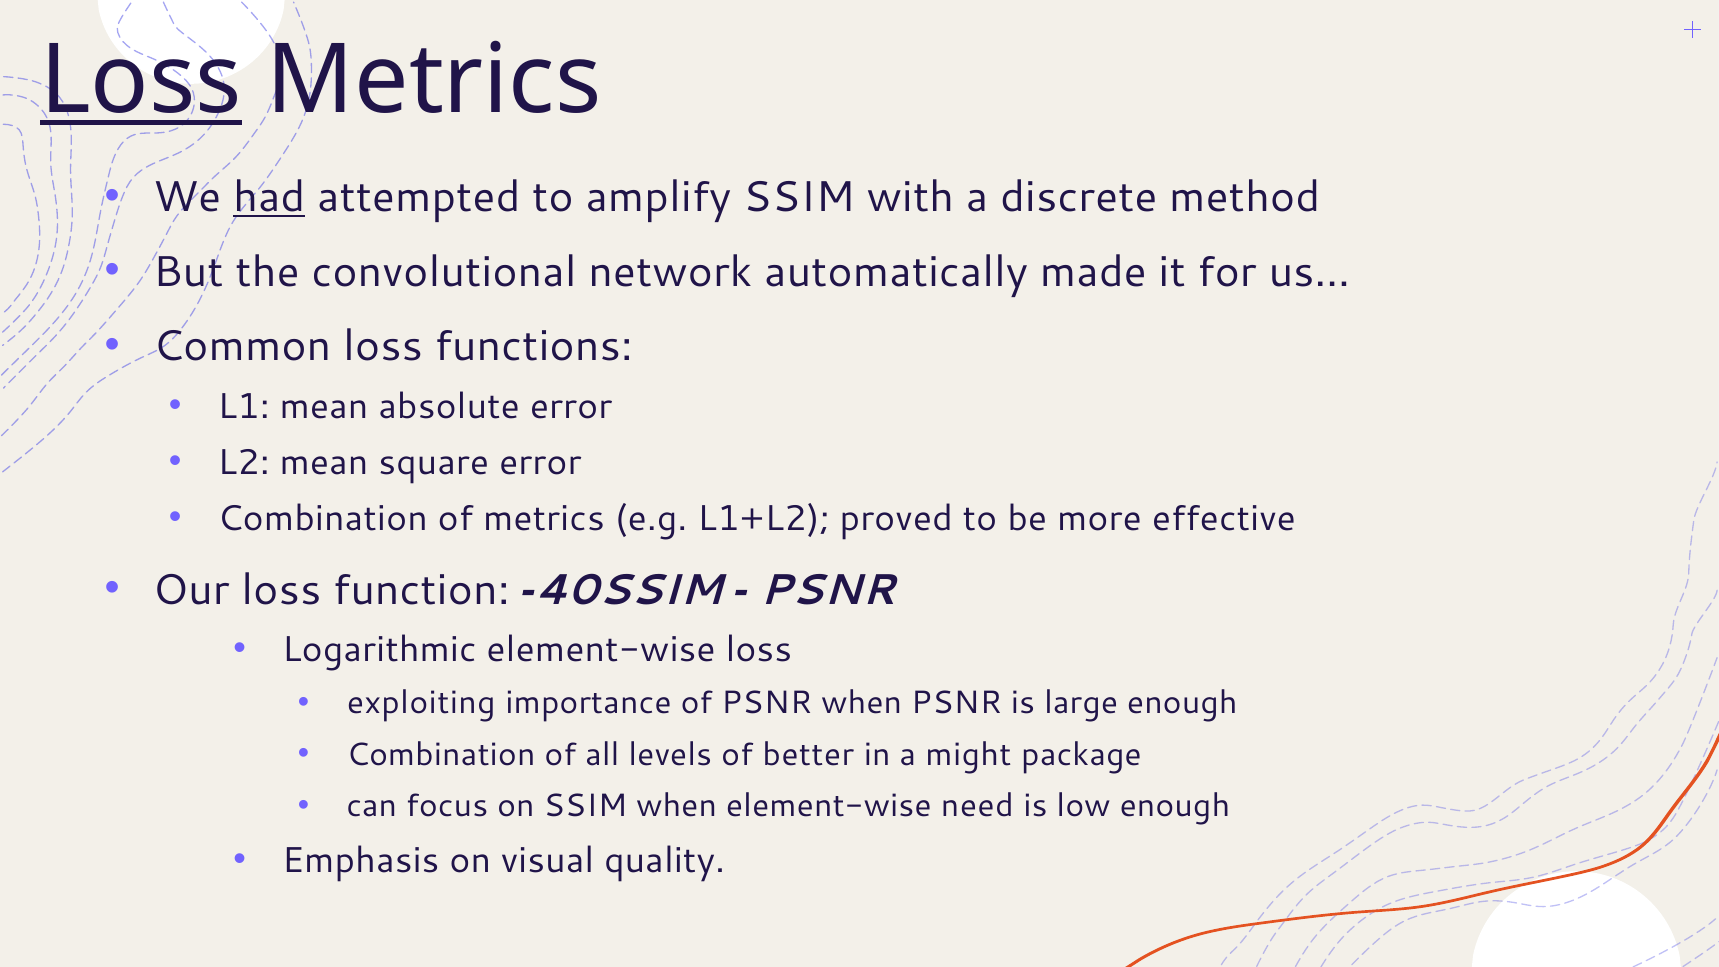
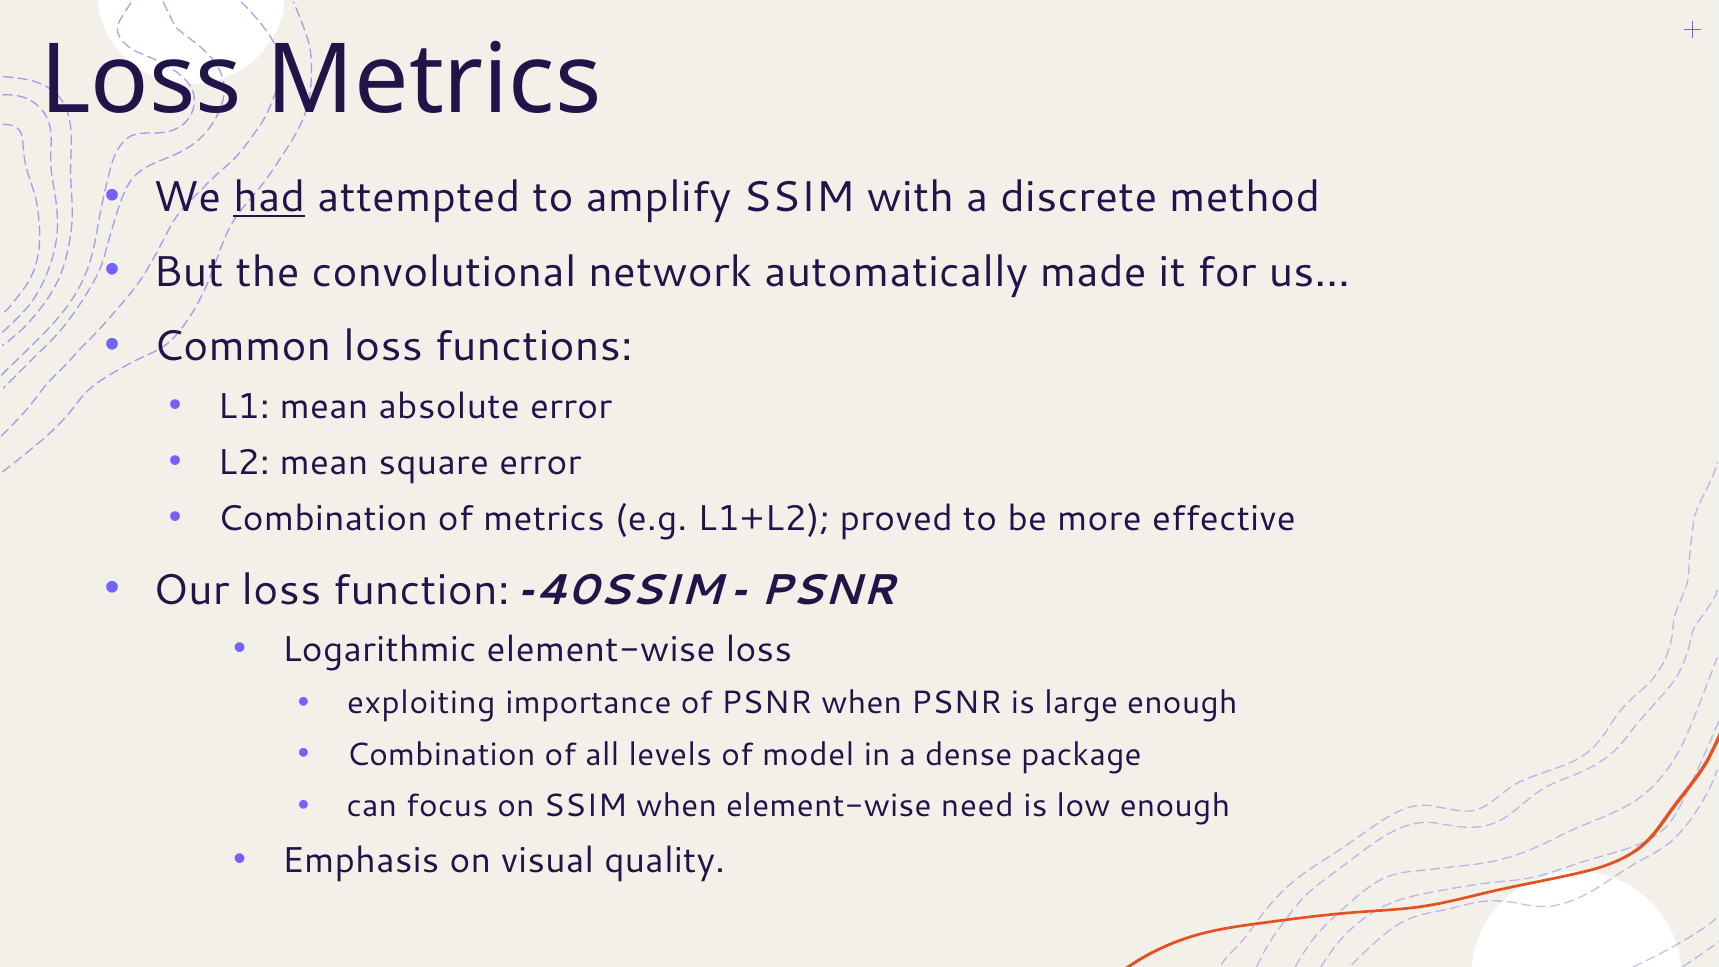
Loss at (141, 81) underline: present -> none
better: better -> model
might: might -> dense
